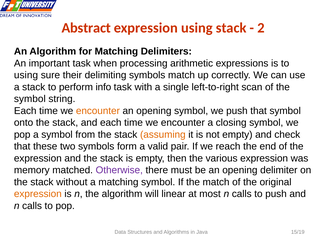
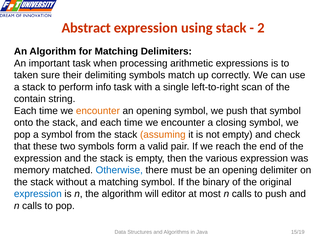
using at (26, 75): using -> taken
symbol at (30, 99): symbol -> contain
Otherwise colour: purple -> blue
the match: match -> binary
expression at (38, 194) colour: orange -> blue
linear: linear -> editor
